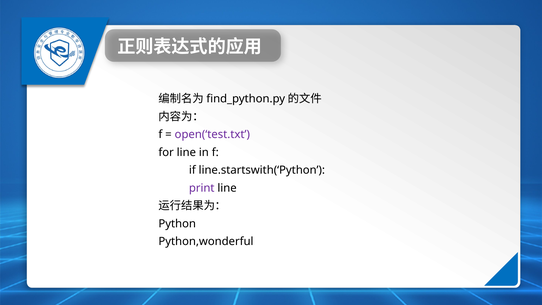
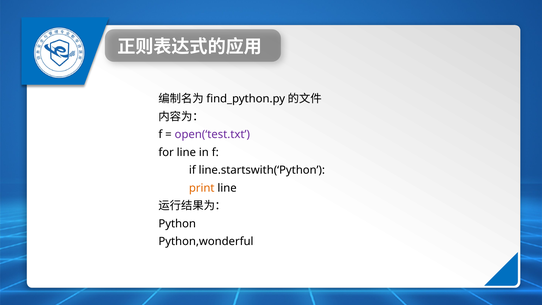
print colour: purple -> orange
